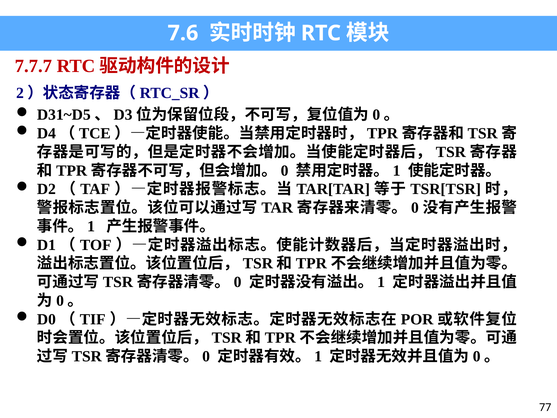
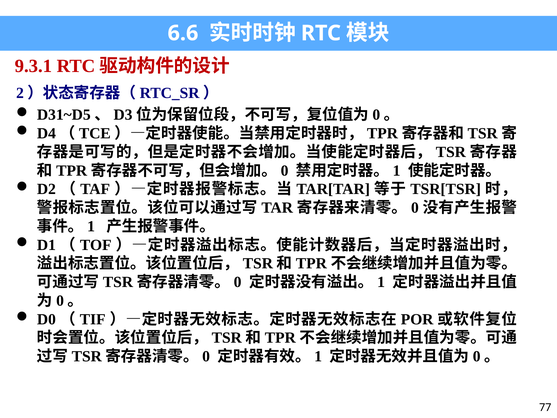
7.6: 7.6 -> 6.6
7.7.7: 7.7.7 -> 9.3.1
